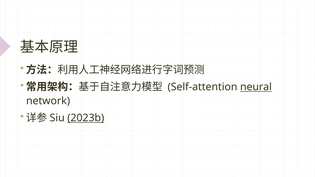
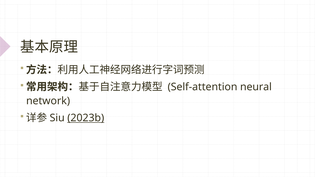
neural underline: present -> none
